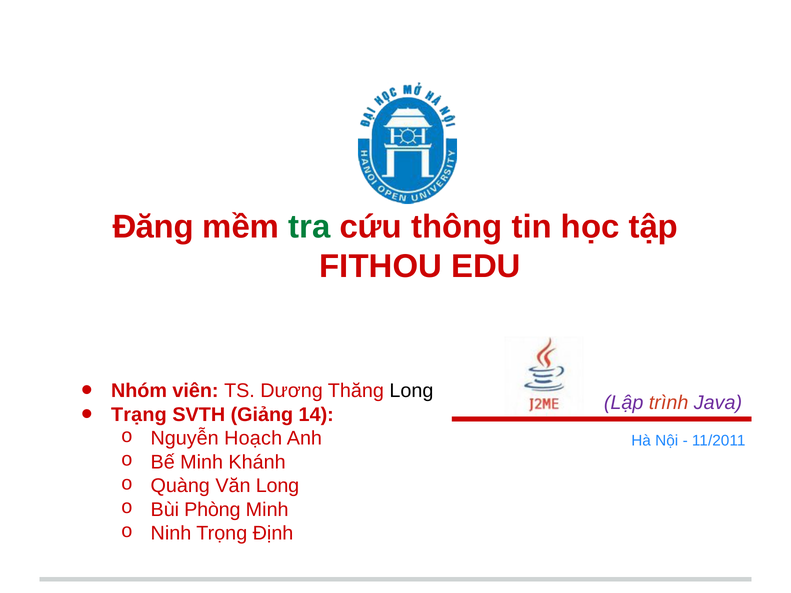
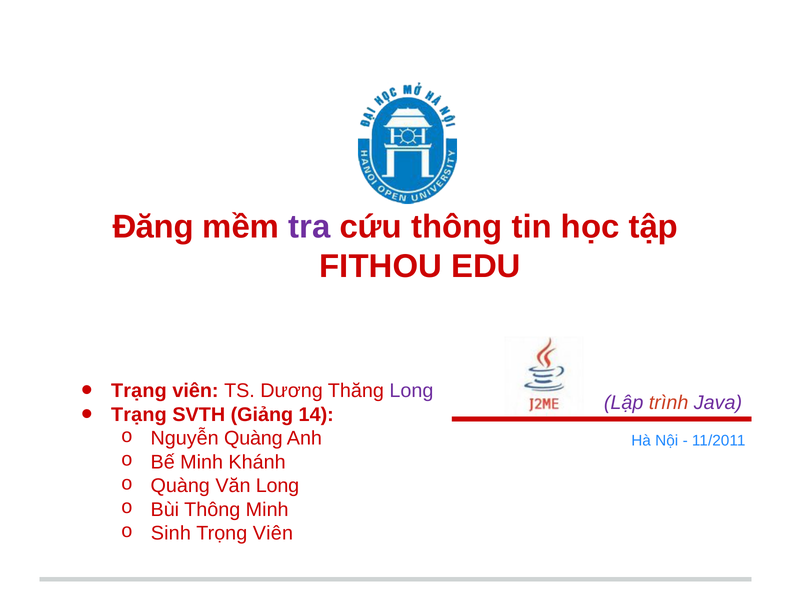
tra colour: green -> purple
Nhóm at (139, 391): Nhóm -> Trạng
Long at (411, 391) colour: black -> purple
Nguyễn Hoạch: Hoạch -> Quàng
Bùi Phòng: Phòng -> Thông
Ninh: Ninh -> Sinh
Trọng Định: Định -> Viên
